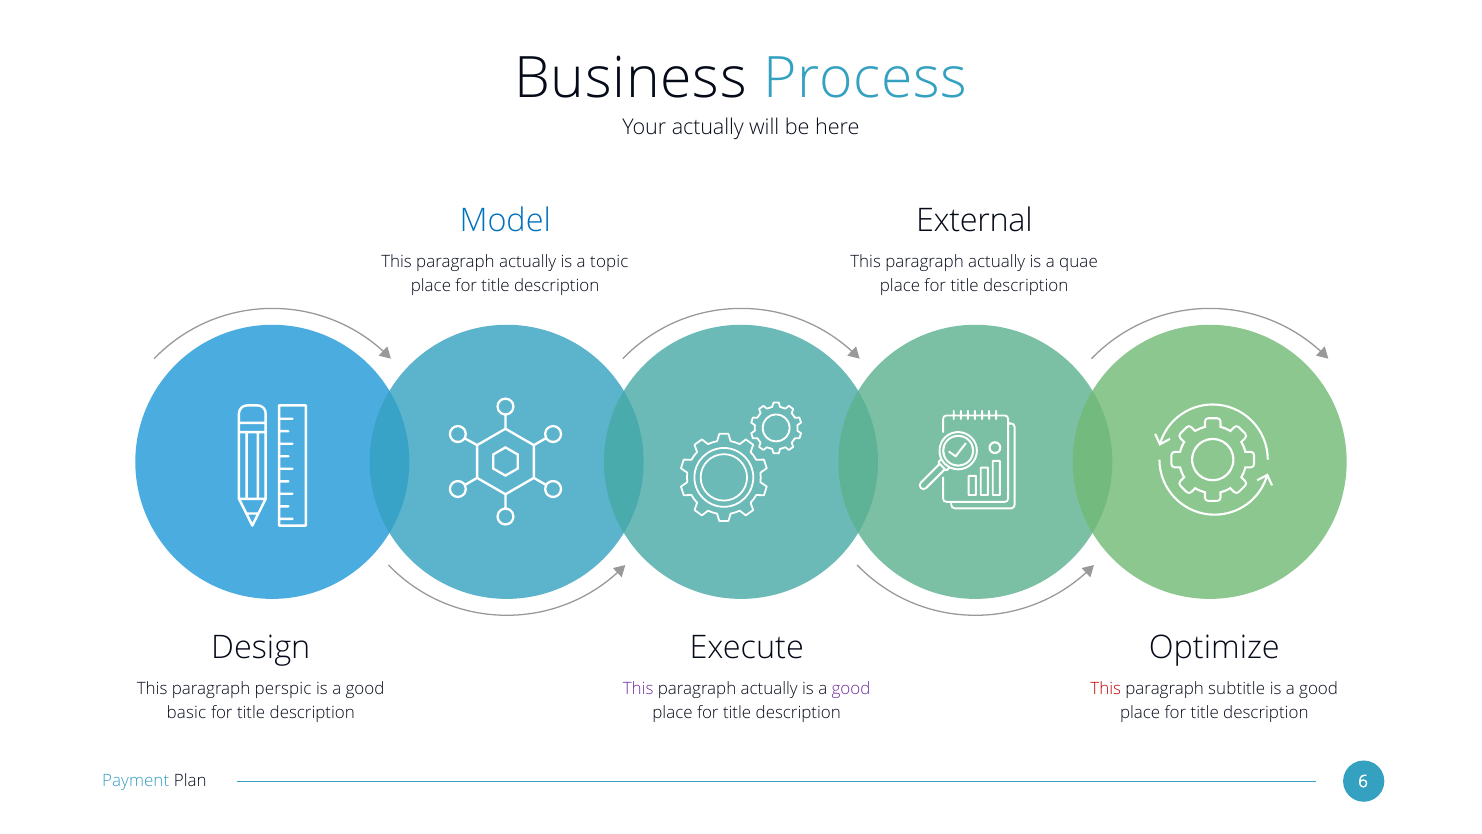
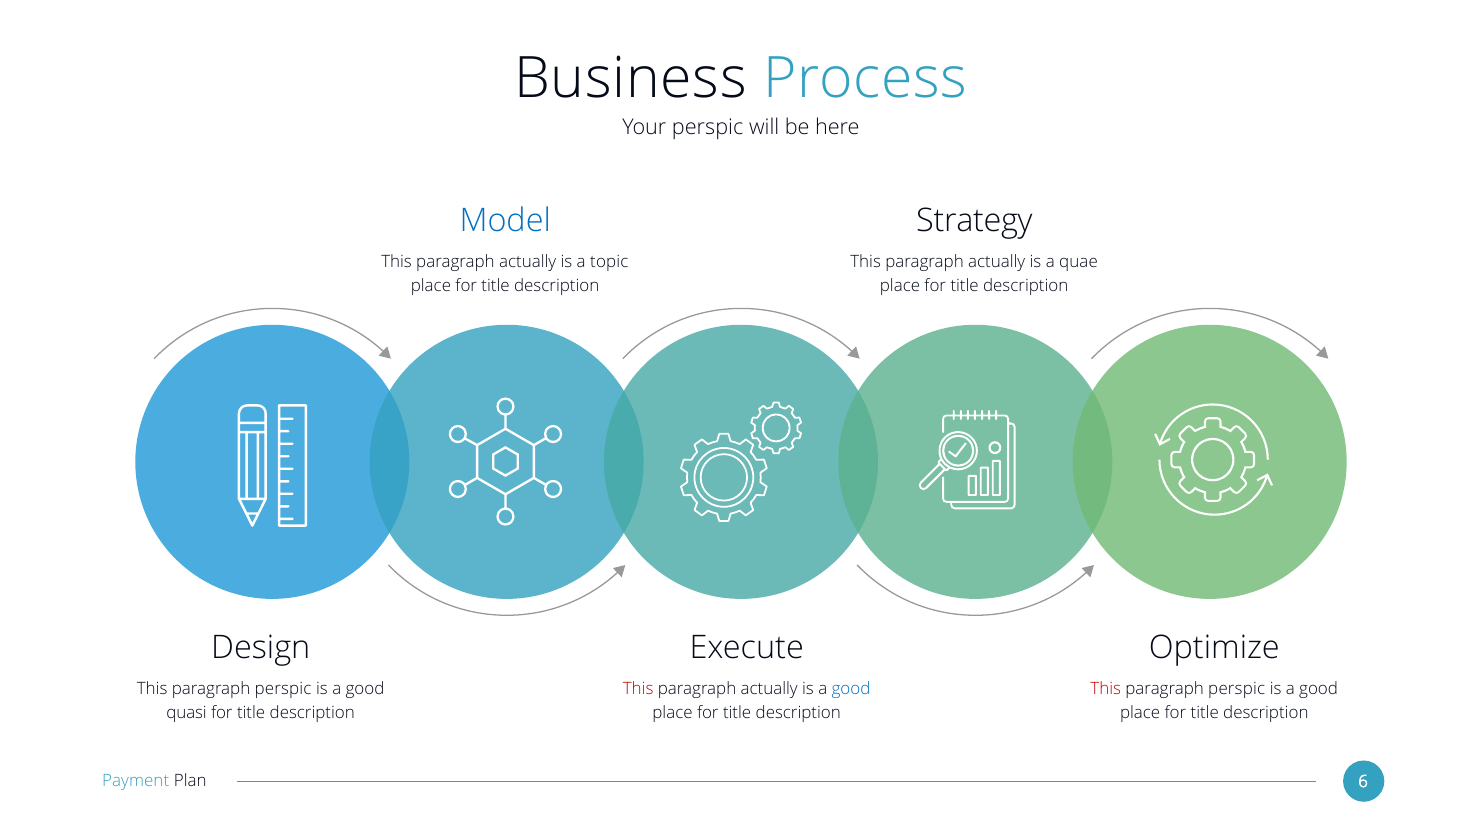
Your actually: actually -> perspic
External: External -> Strategy
This at (638, 688) colour: purple -> red
good at (851, 688) colour: purple -> blue
subtitle at (1237, 688): subtitle -> perspic
basic: basic -> quasi
